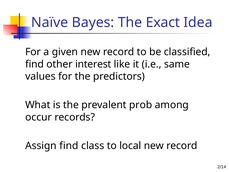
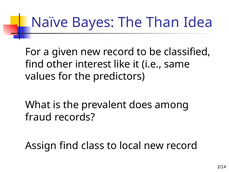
Exact: Exact -> Than
prob: prob -> does
occur: occur -> fraud
